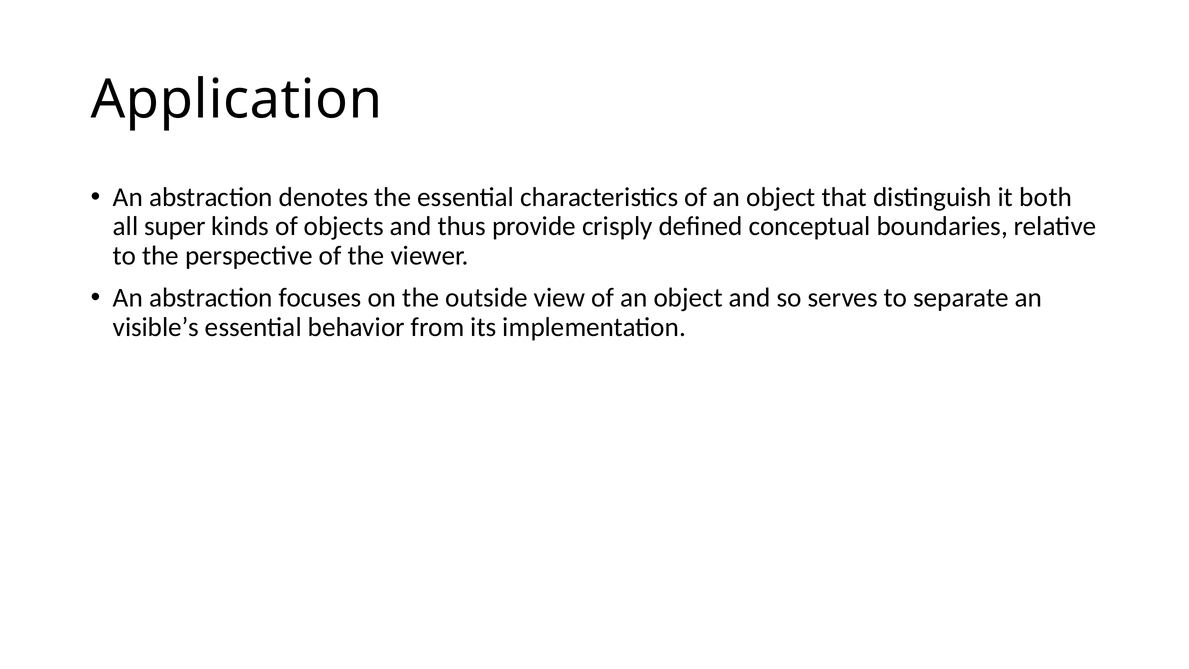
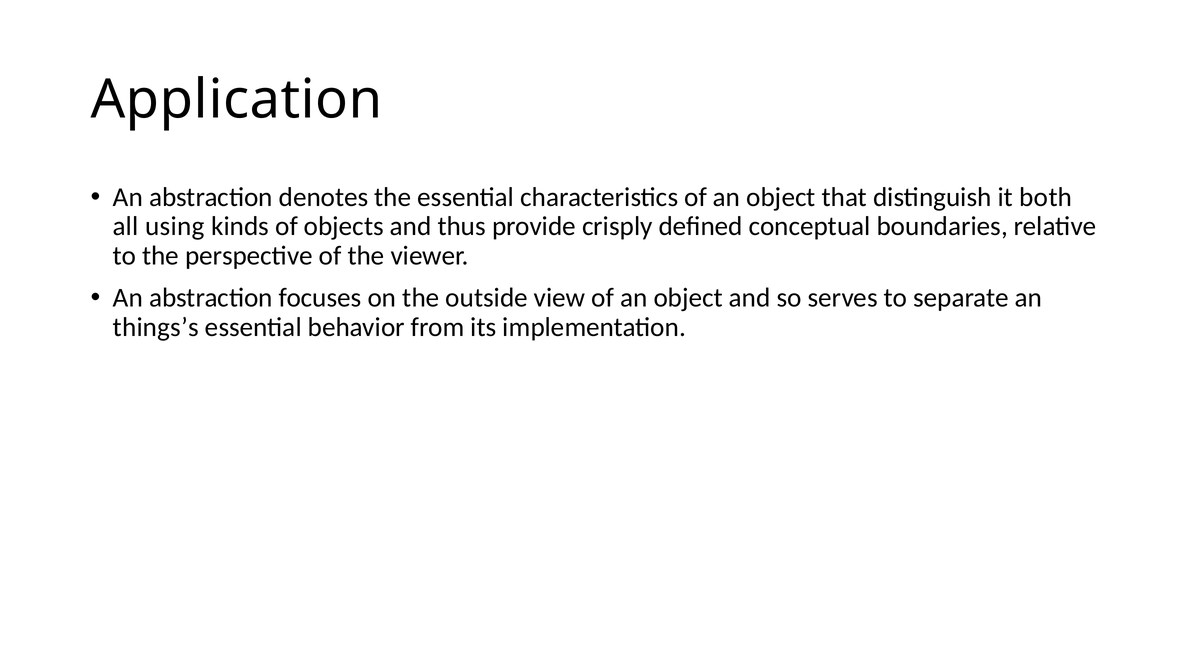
super: super -> using
visible’s: visible’s -> things’s
